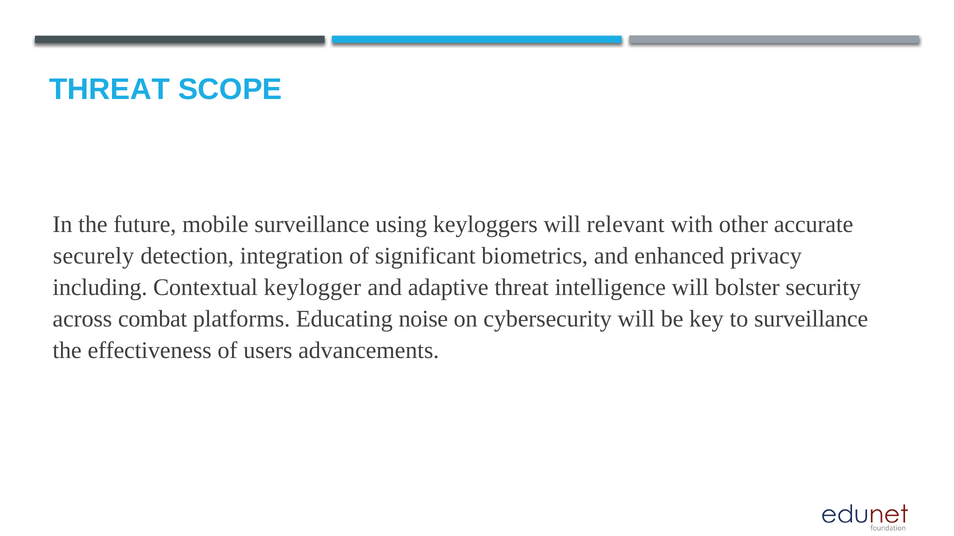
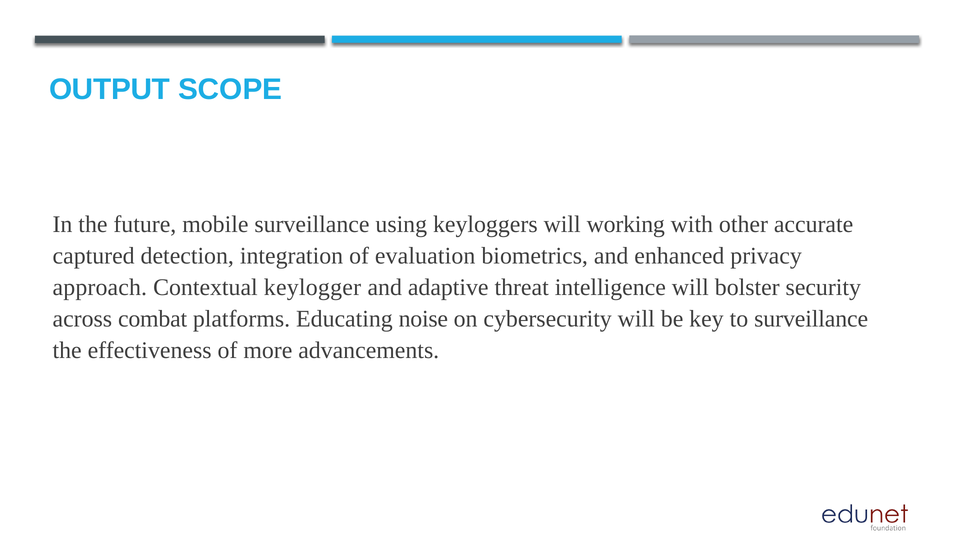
THREAT at (109, 90): THREAT -> OUTPUT
relevant: relevant -> working
securely: securely -> captured
significant: significant -> evaluation
including: including -> approach
users: users -> more
